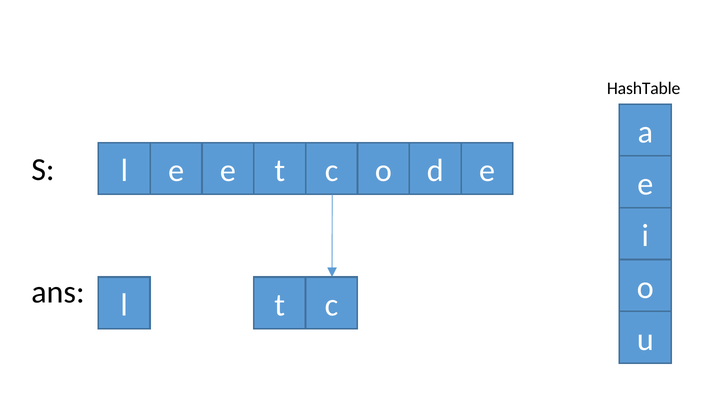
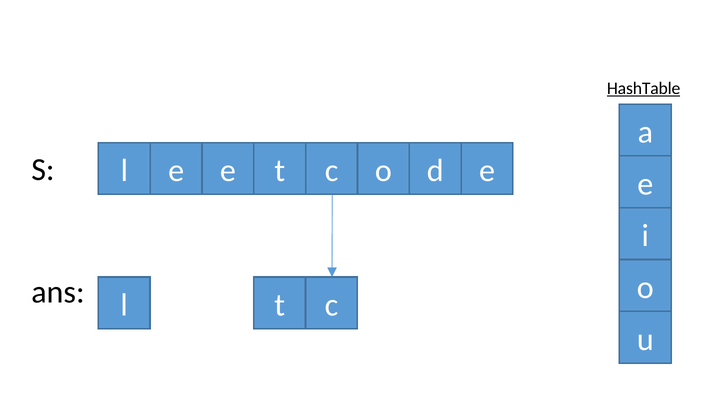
HashTable underline: none -> present
